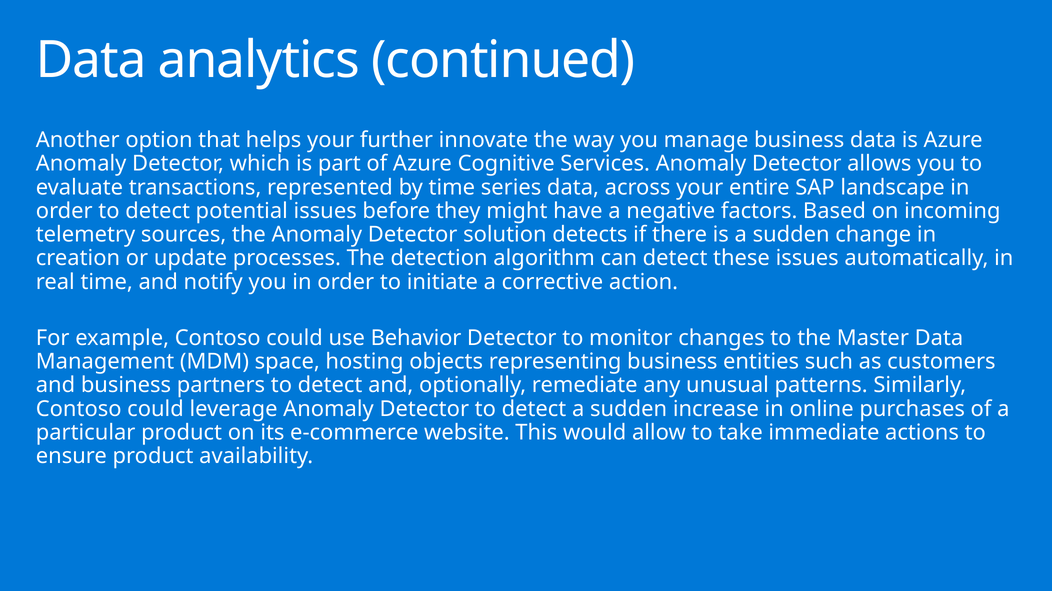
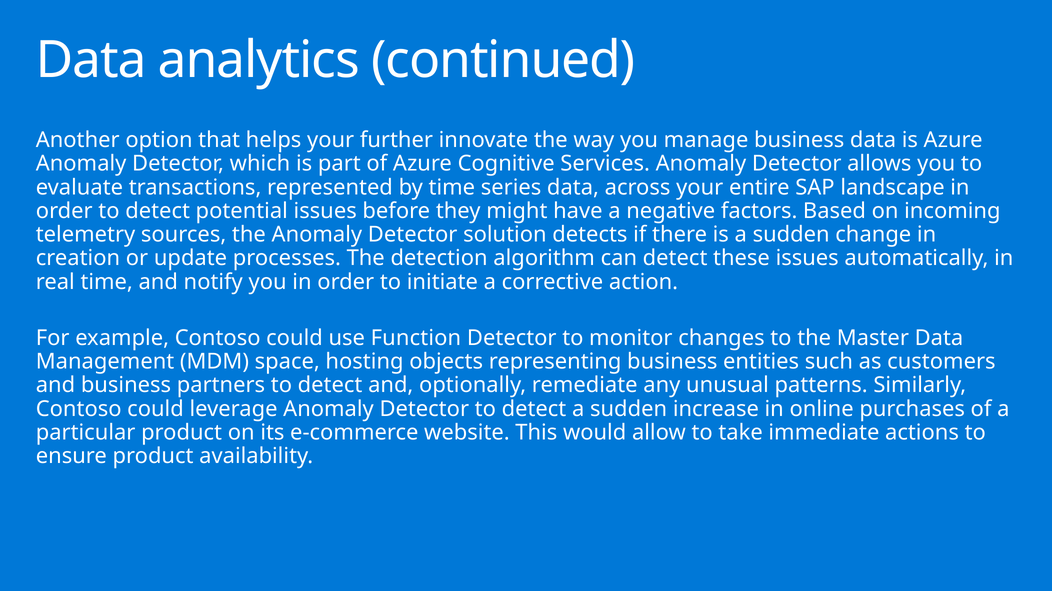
Behavior: Behavior -> Function
